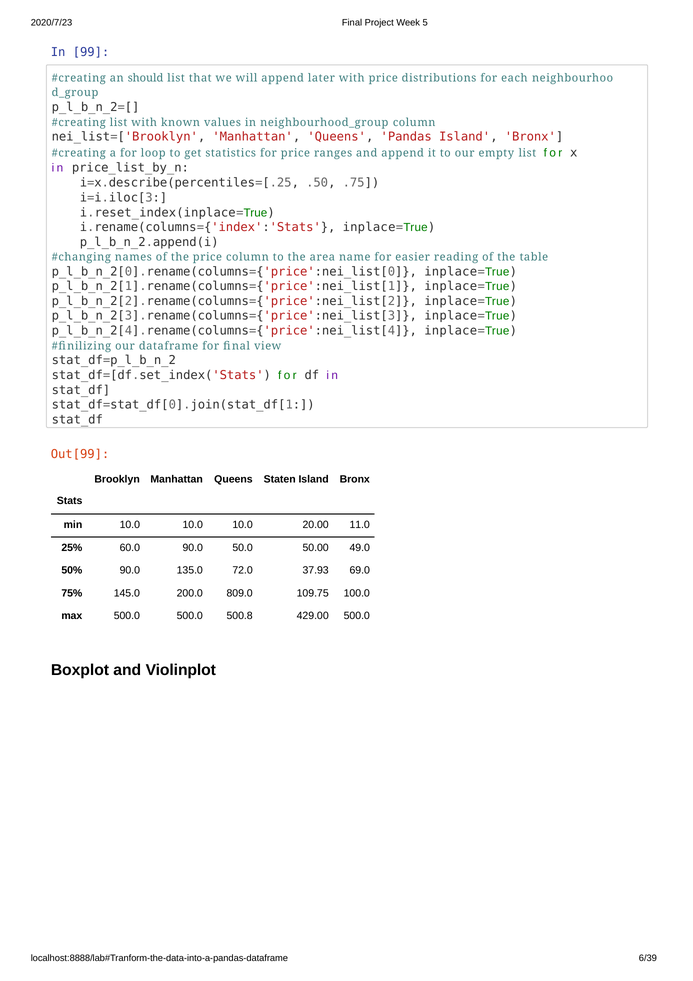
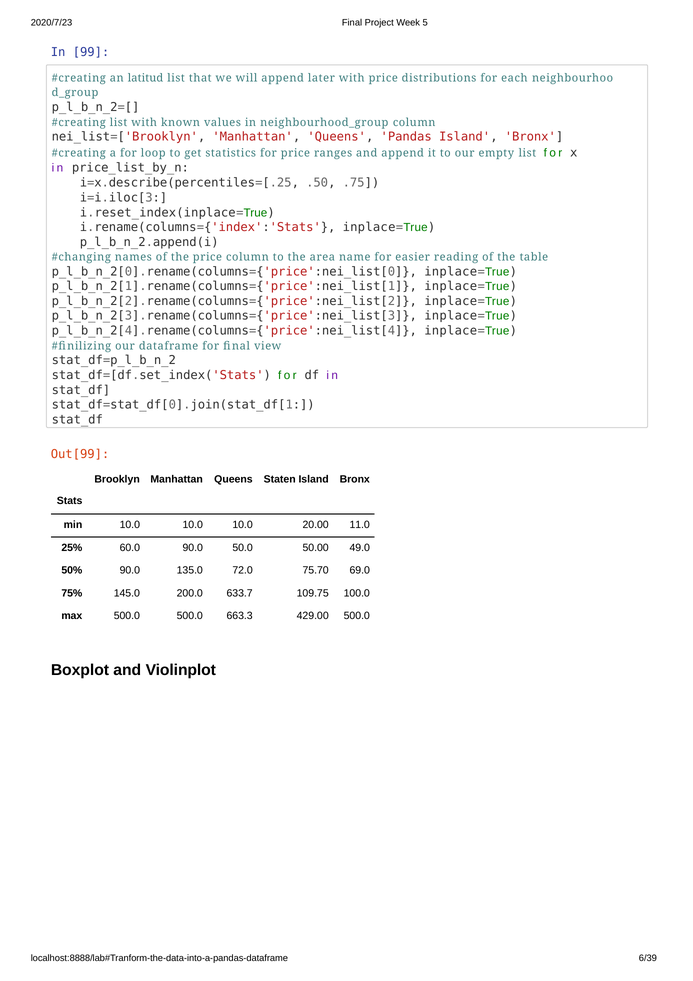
should: should -> latitud
37.93: 37.93 -> 75.70
809.0: 809.0 -> 633.7
500.8: 500.8 -> 663.3
